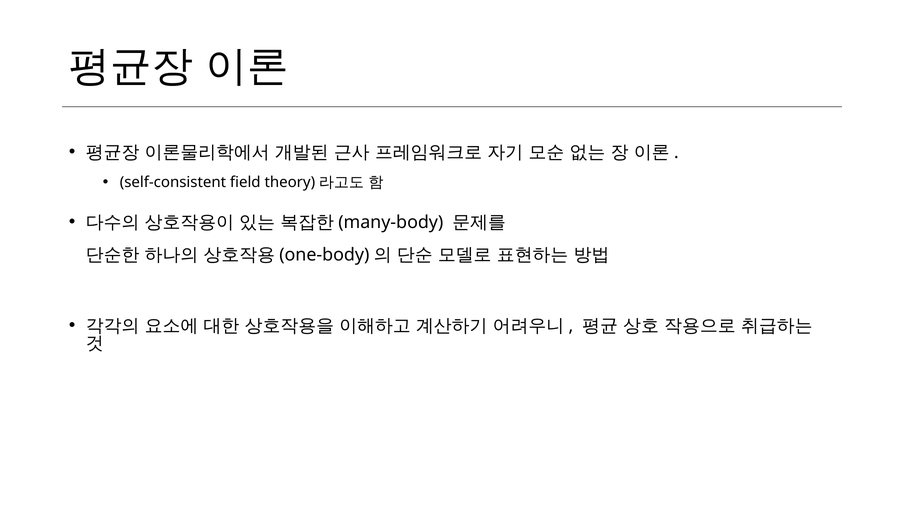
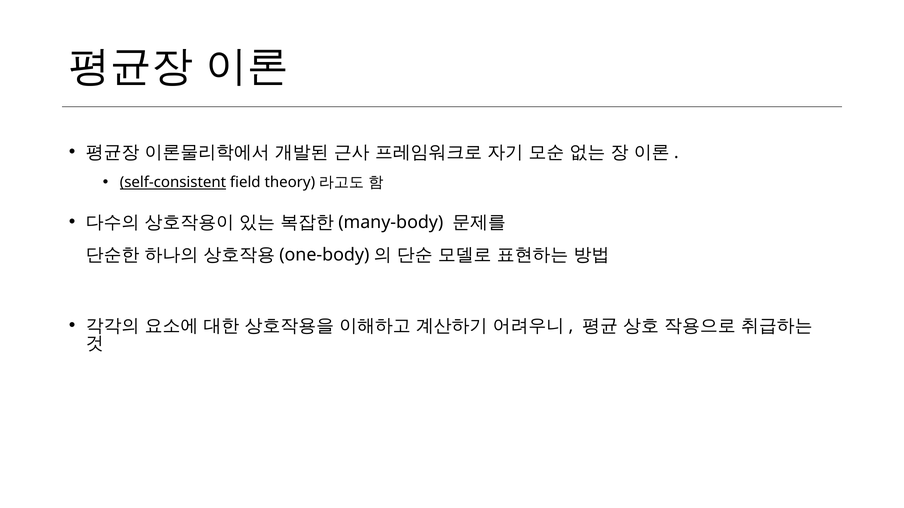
self-consistent underline: none -> present
